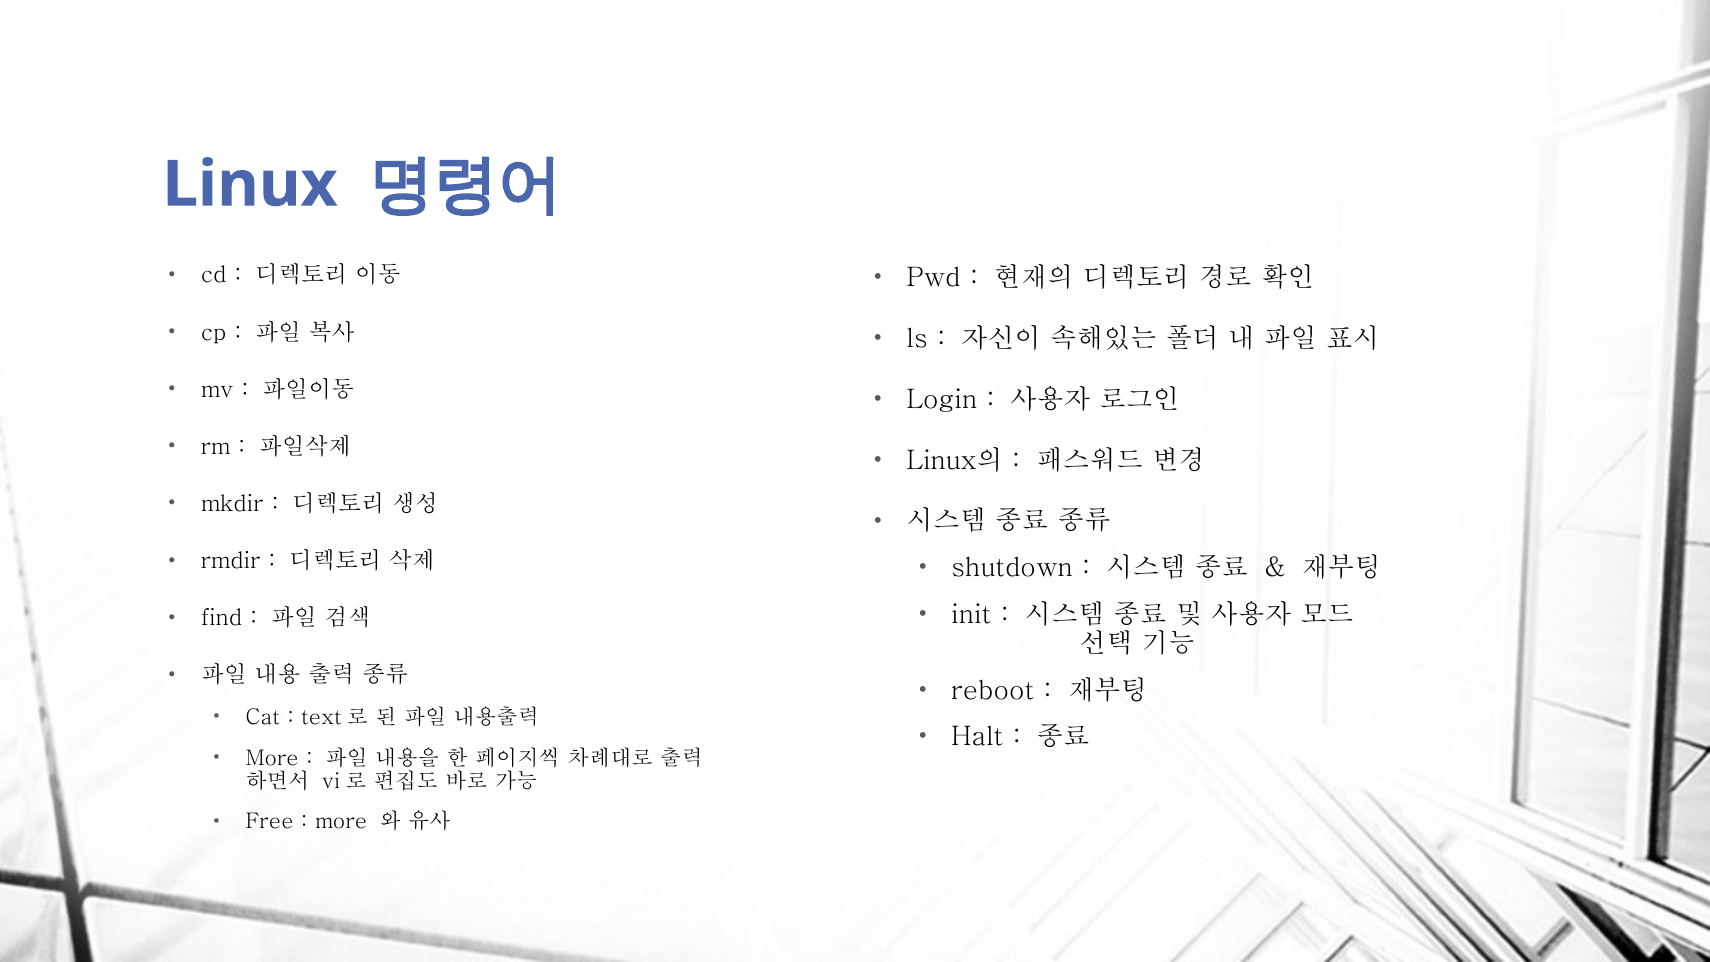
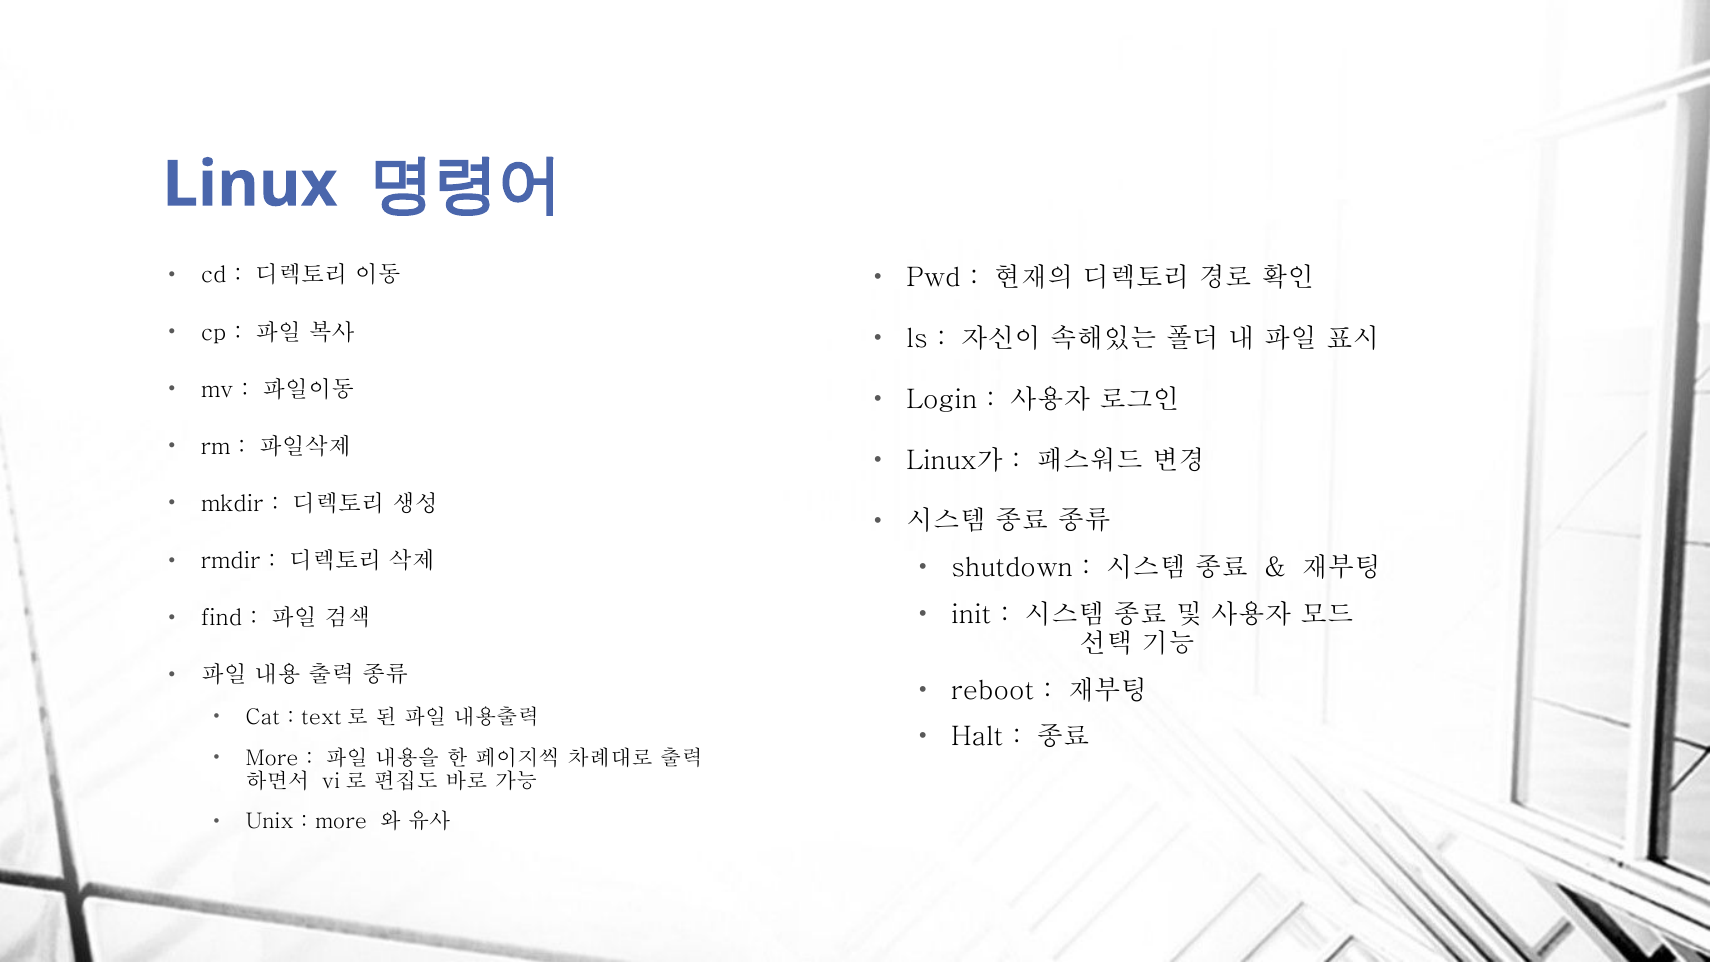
Linux의: Linux의 -> Linux가
Free: Free -> Unix
